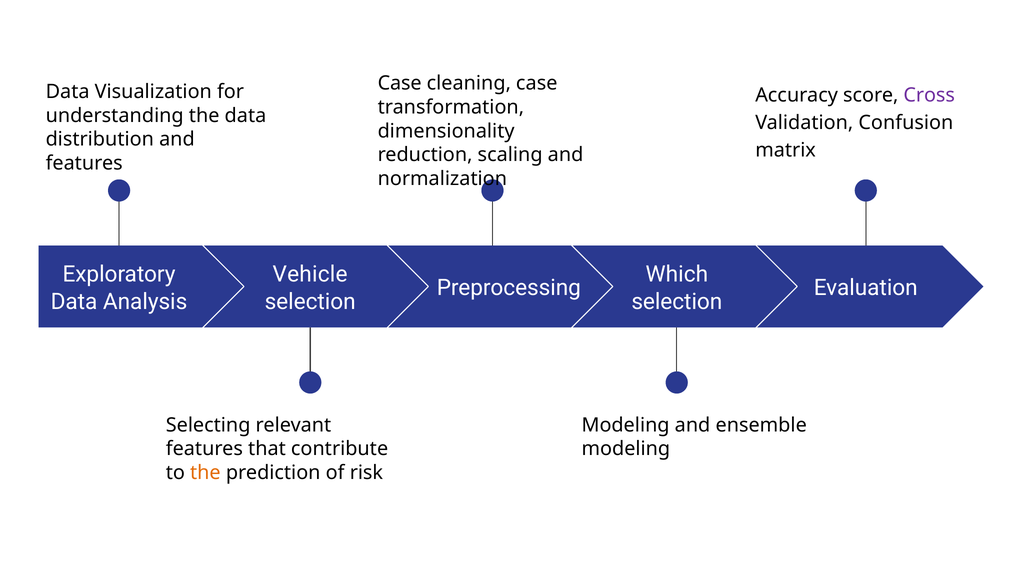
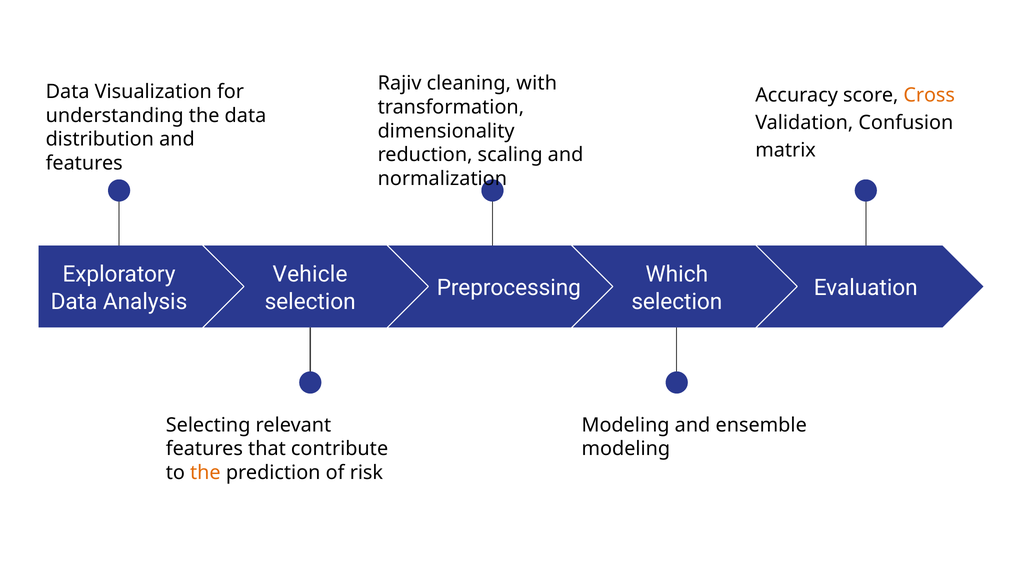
Case at (400, 83): Case -> Rajiv
cleaning case: case -> with
Cross colour: purple -> orange
